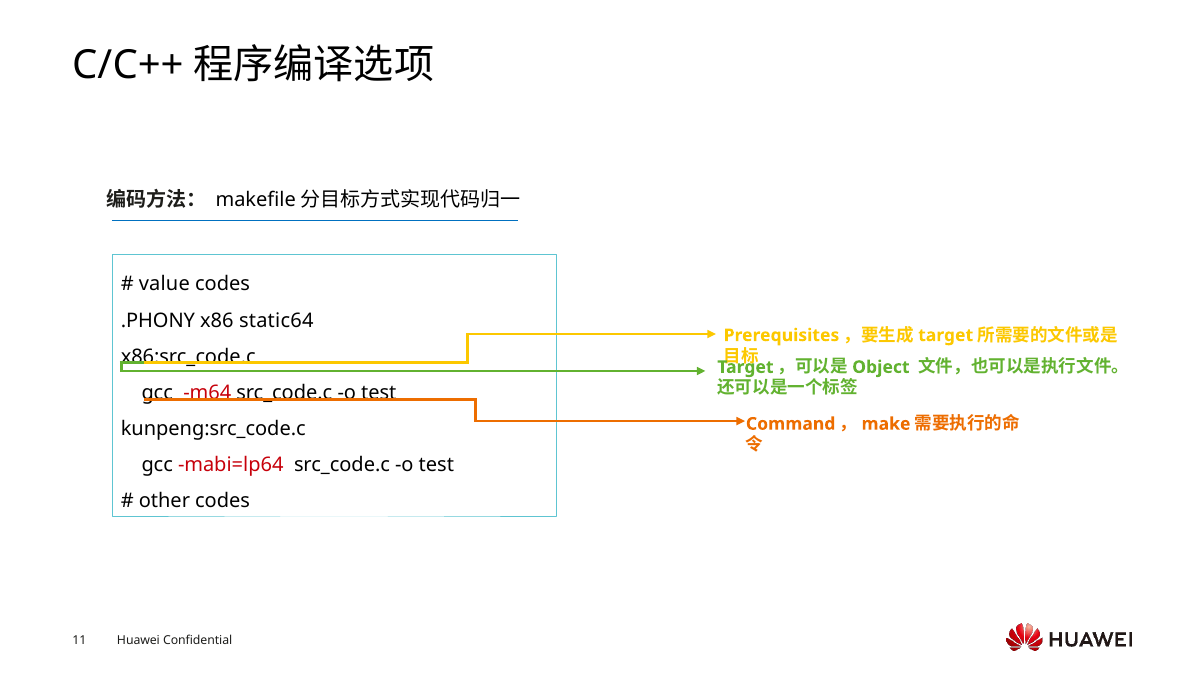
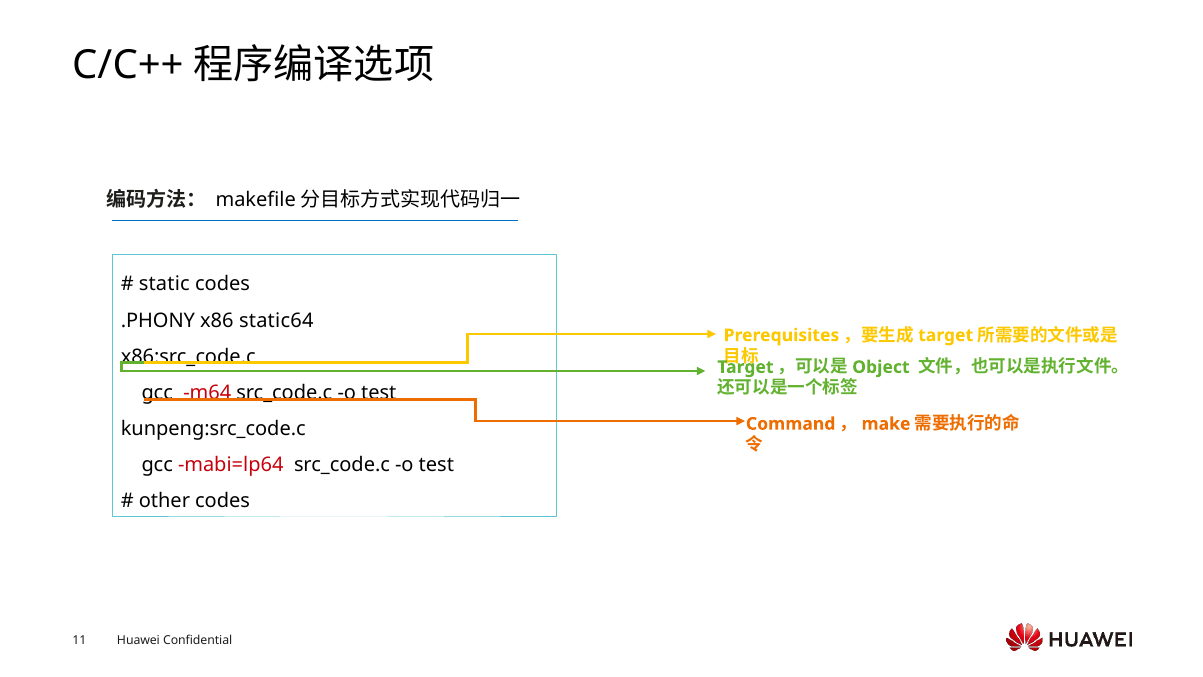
value: value -> static
